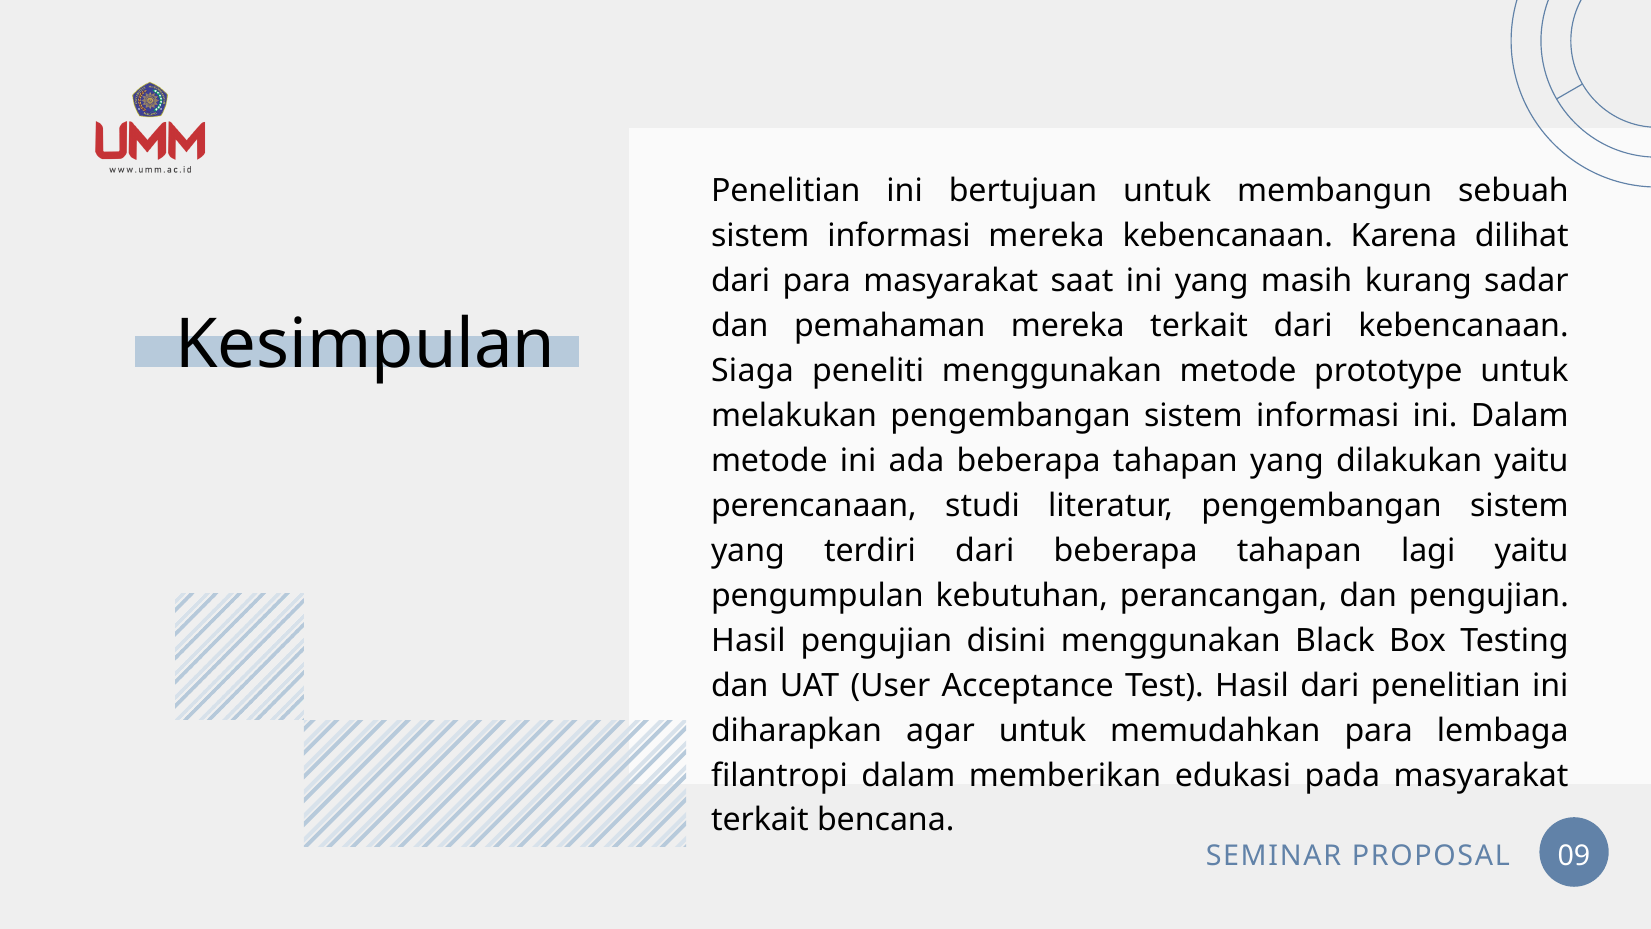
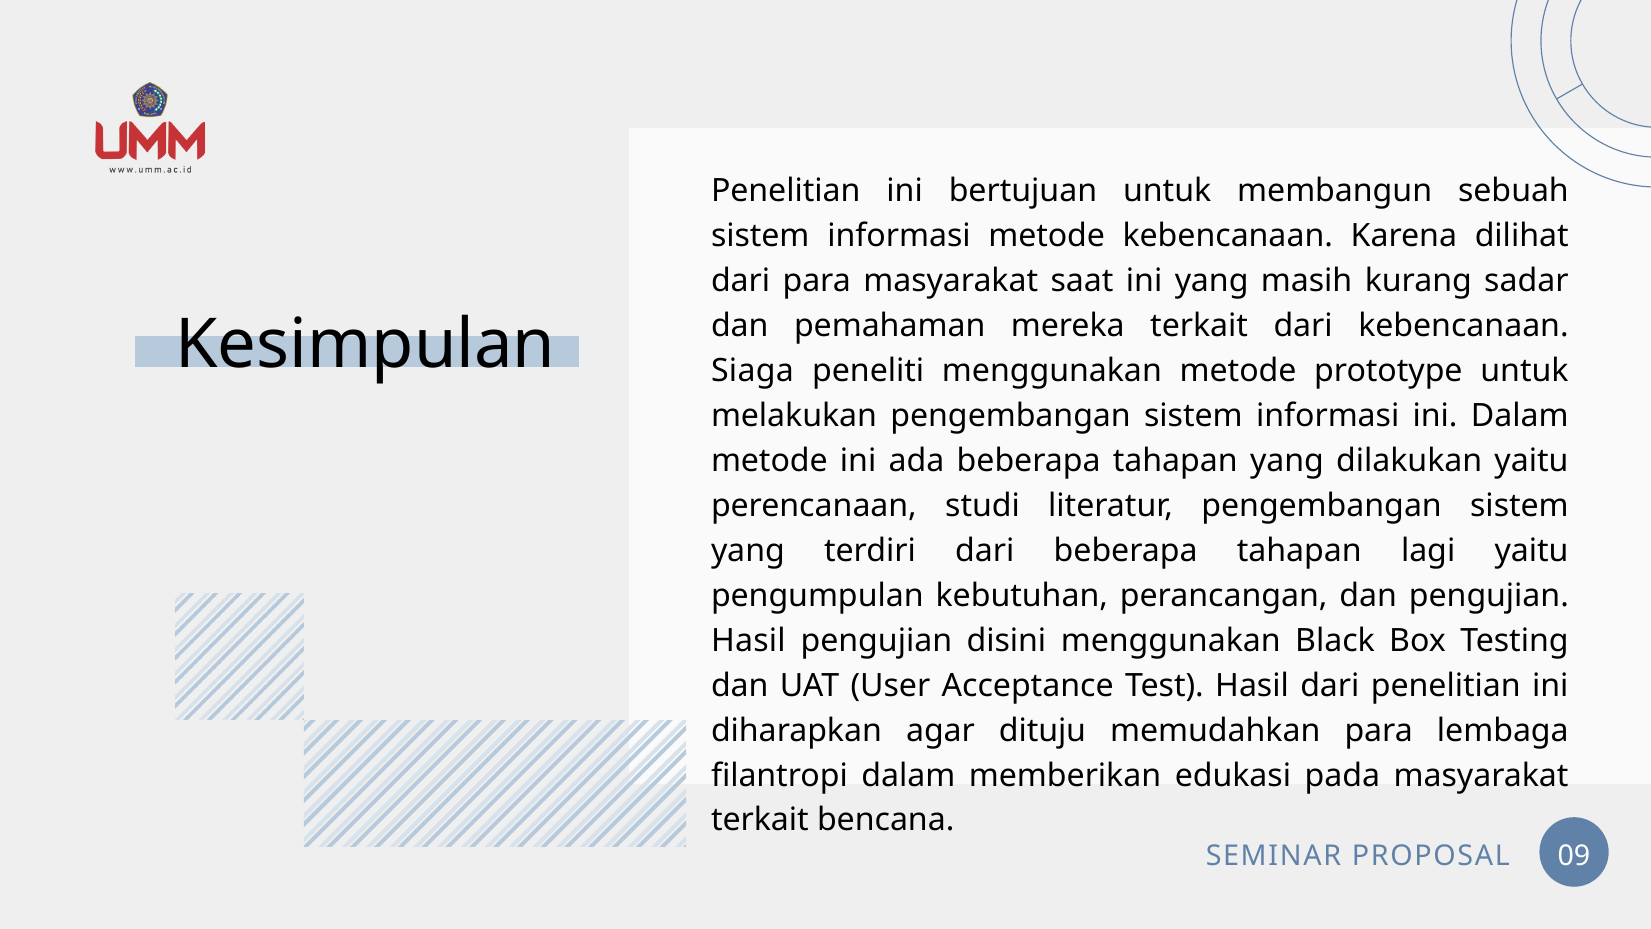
informasi mereka: mereka -> metode
agar untuk: untuk -> dituju
